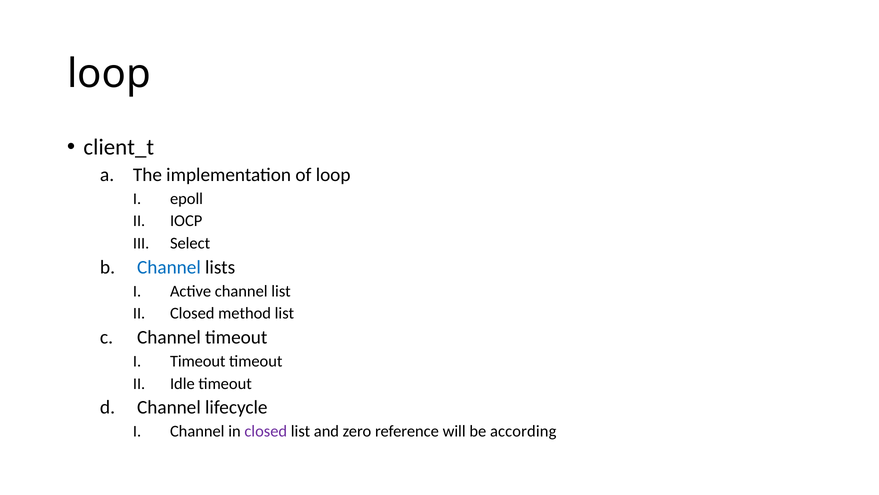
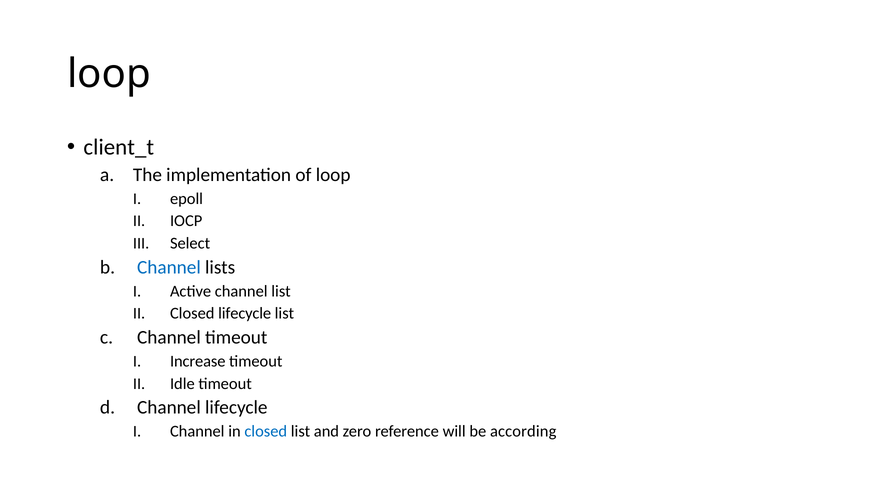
Closed method: method -> lifecycle
Timeout at (198, 361): Timeout -> Increase
closed at (266, 431) colour: purple -> blue
